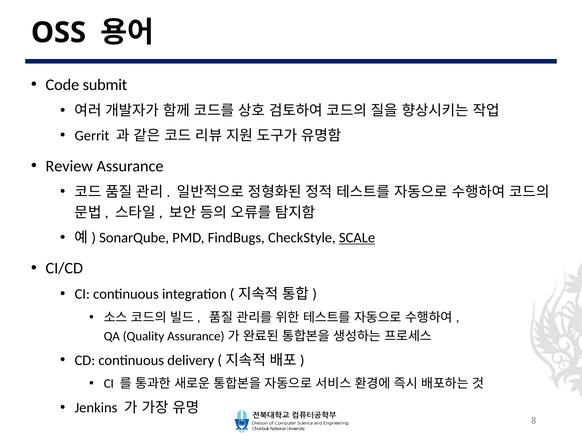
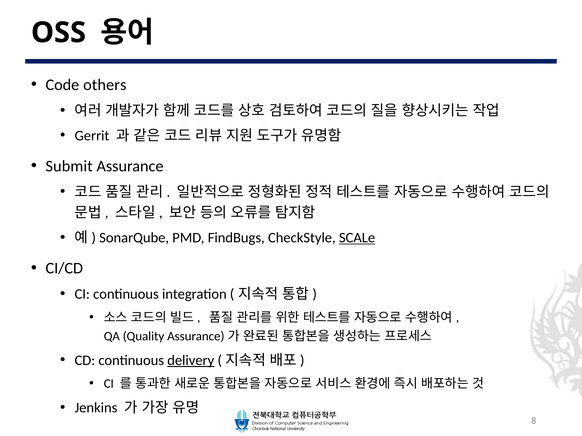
submit: submit -> others
Review: Review -> Submit
delivery underline: none -> present
